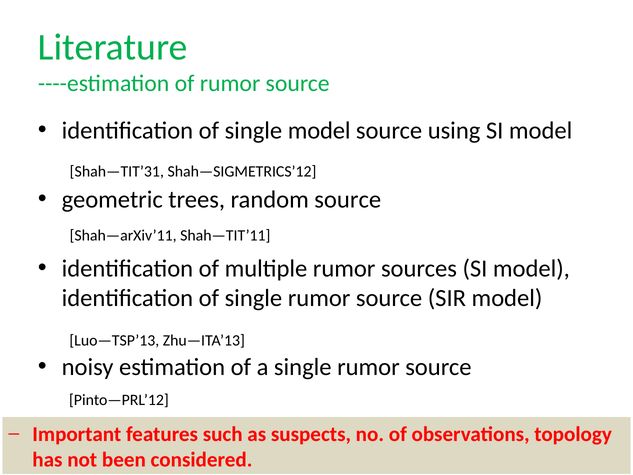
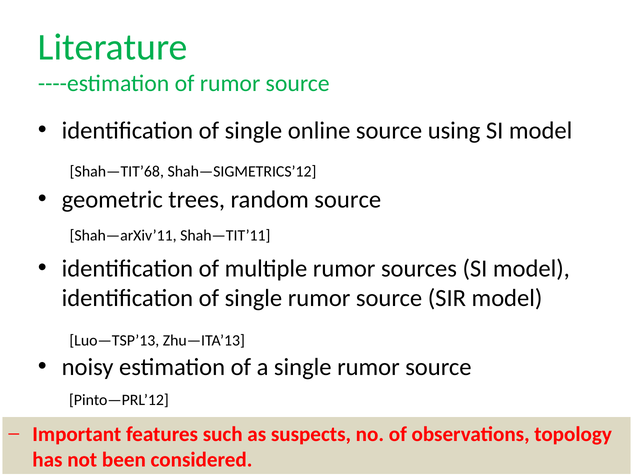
single model: model -> online
Shah—TIT’31: Shah—TIT’31 -> Shah—TIT’68
